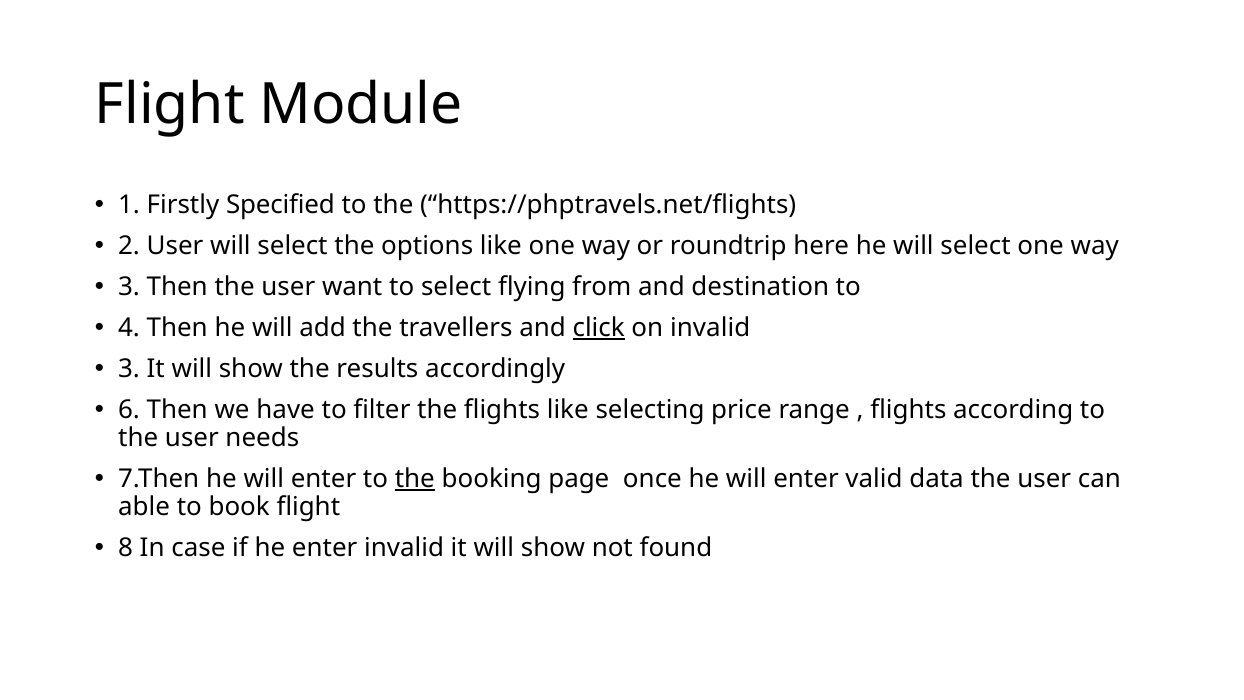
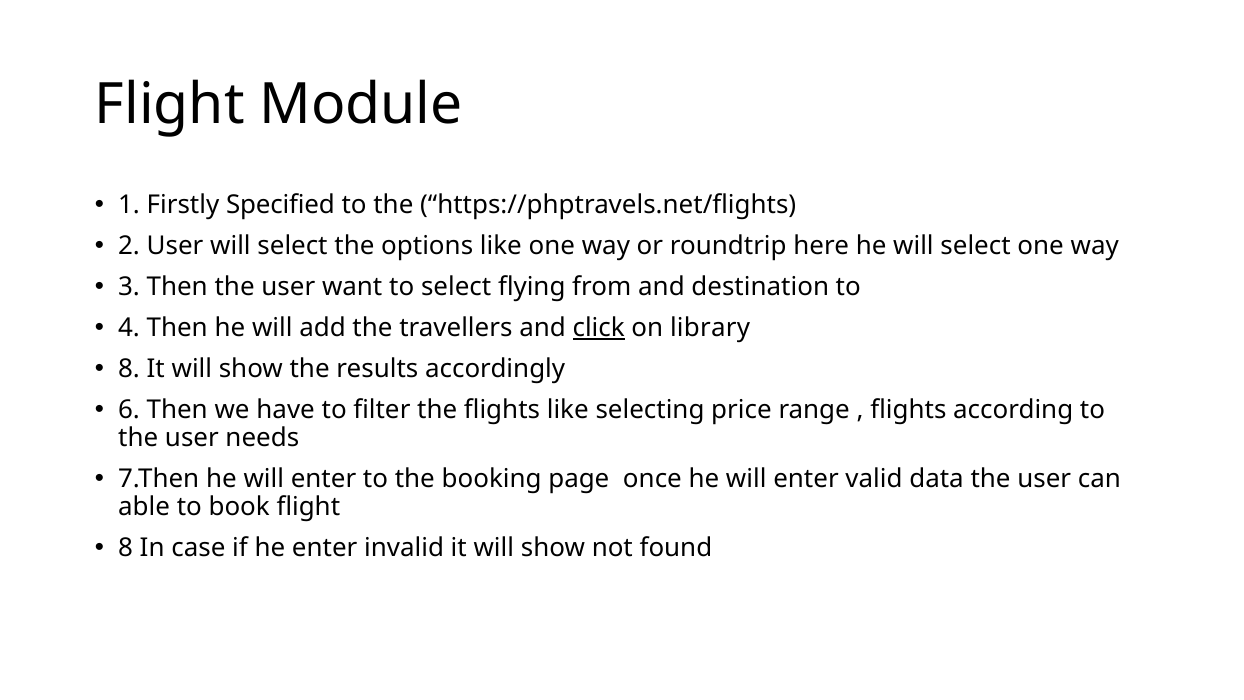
on invalid: invalid -> library
3 at (129, 369): 3 -> 8
the at (415, 479) underline: present -> none
